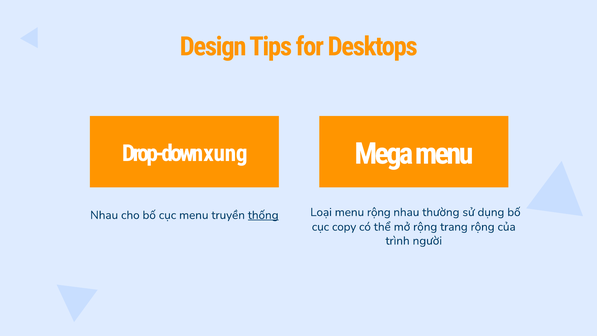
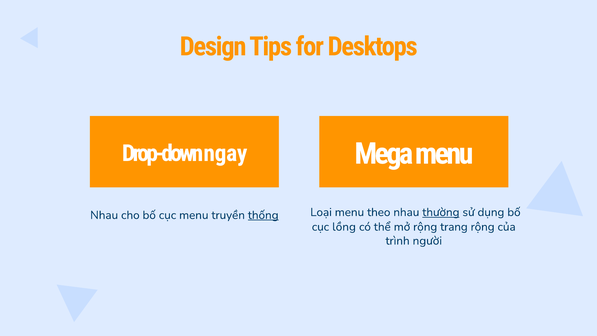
xung: xung -> ngay
menu rộng: rộng -> theo
thường underline: none -> present
copy: copy -> lồng
